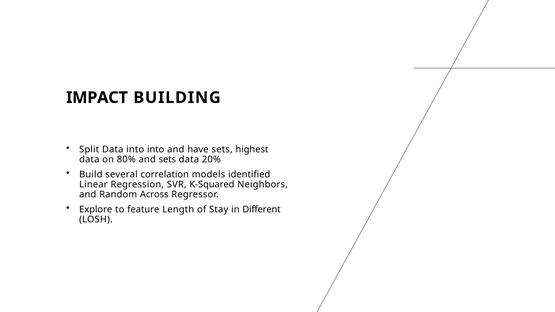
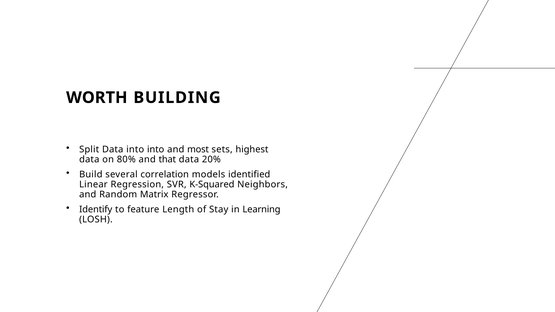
IMPACT: IMPACT -> WORTH
have: have -> most
and sets: sets -> that
Across: Across -> Matrix
Explore: Explore -> Identify
Different: Different -> Learning
